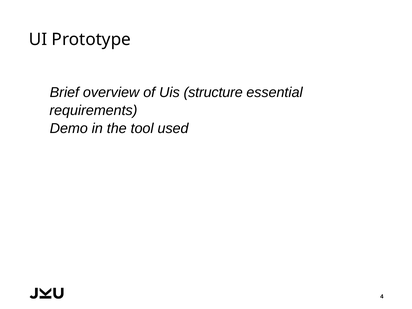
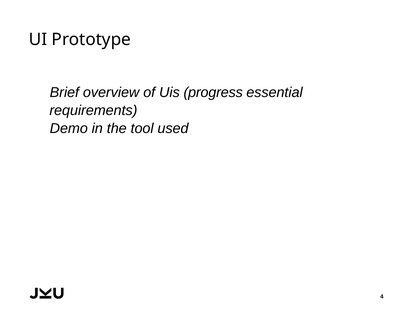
structure: structure -> progress
